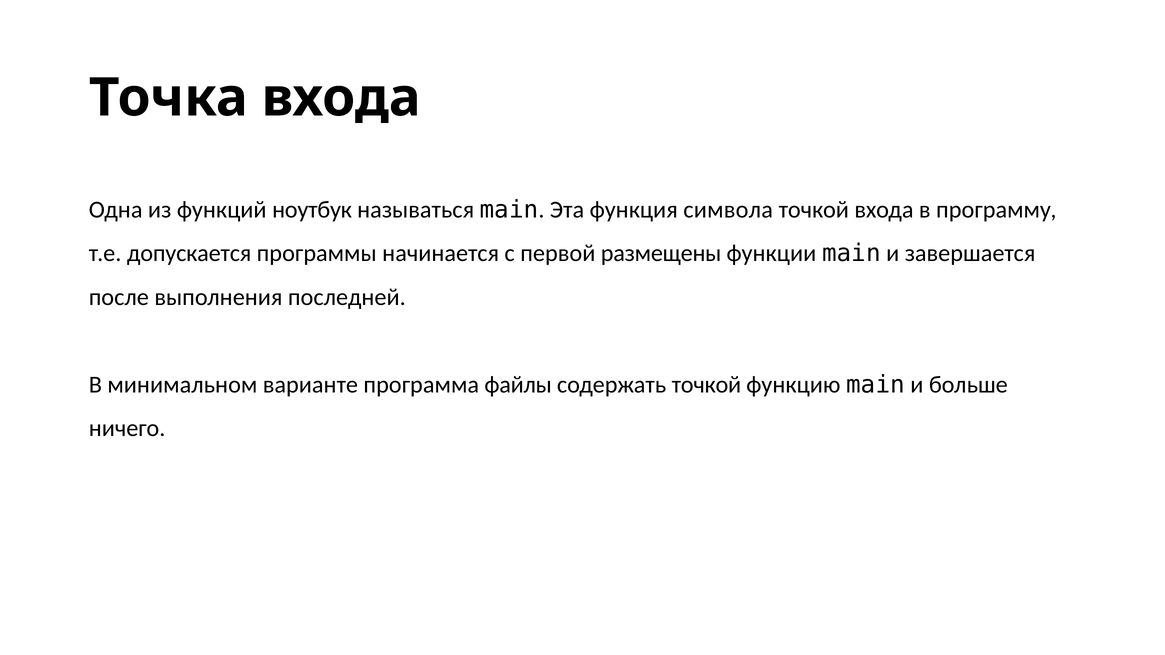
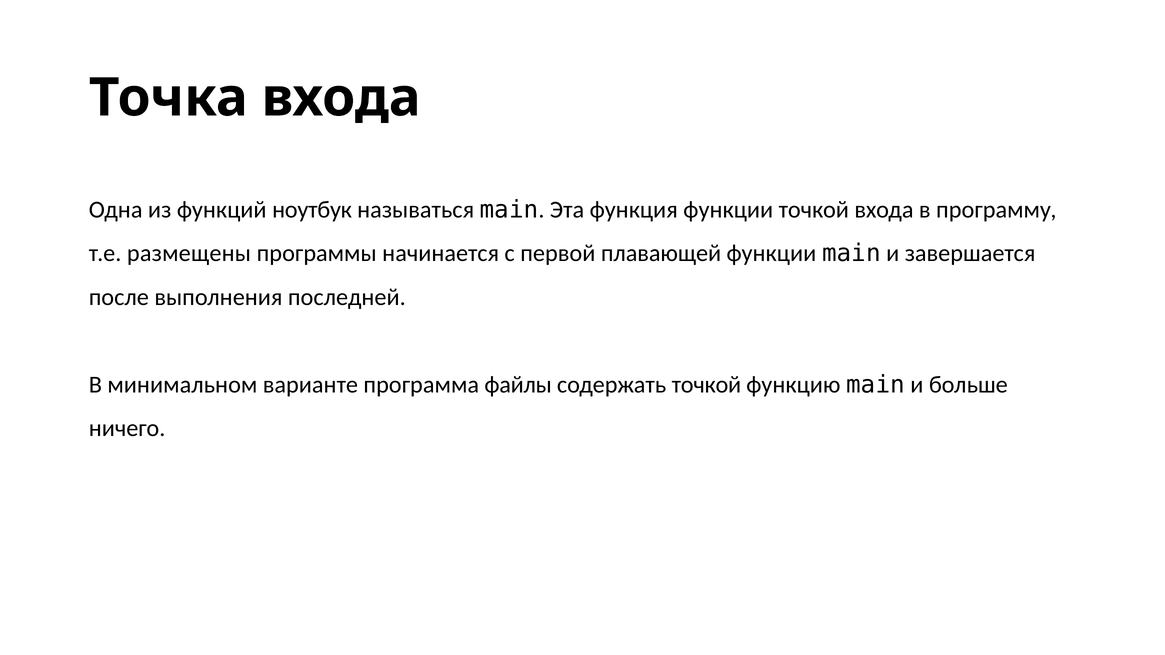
функция символа: символа -> функции
допускается: допускается -> размещены
размещены: размещены -> плавающей
